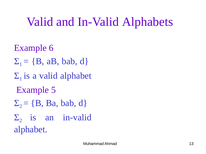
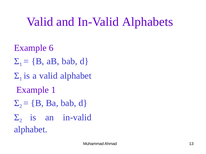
Example 5: 5 -> 1
